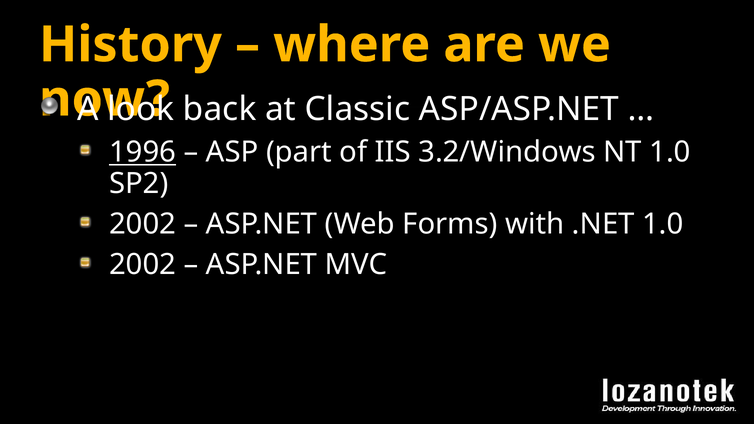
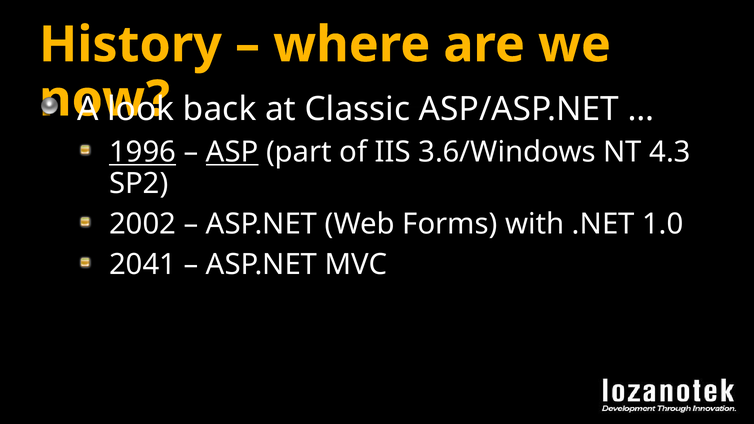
ASP underline: none -> present
3.2/Windows: 3.2/Windows -> 3.6/Windows
NT 1.0: 1.0 -> 4.3
2002 at (143, 265): 2002 -> 2041
